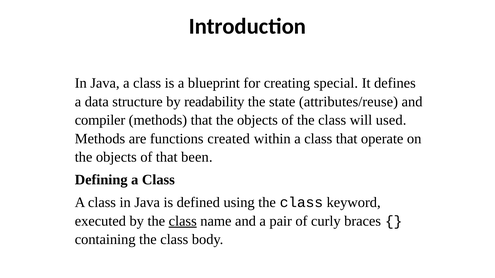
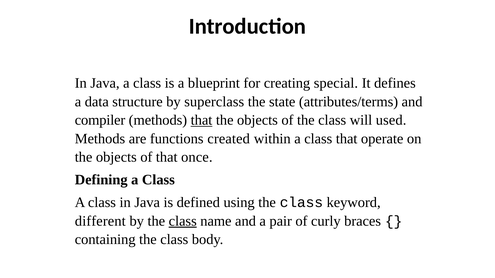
readability: readability -> superclass
attributes/reuse: attributes/reuse -> attributes/terms
that at (202, 120) underline: none -> present
been: been -> once
executed: executed -> different
